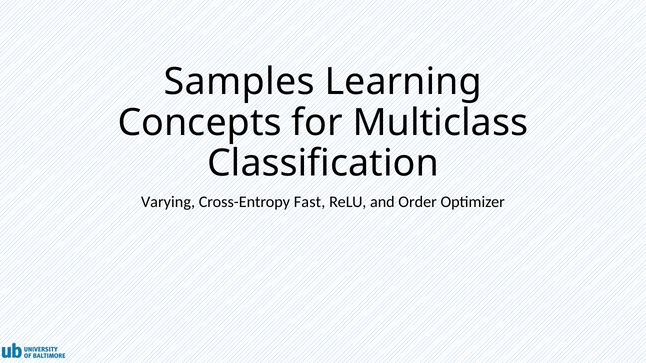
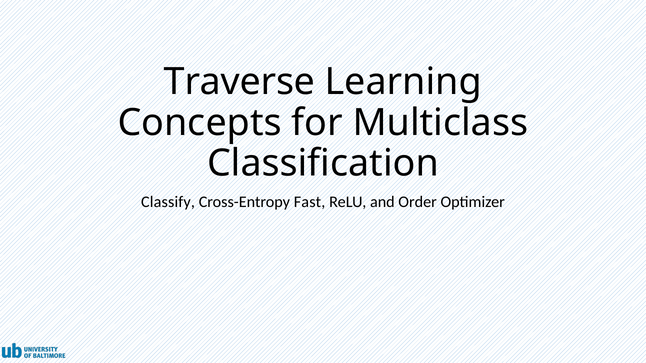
Samples: Samples -> Traverse
Varying: Varying -> Classify
